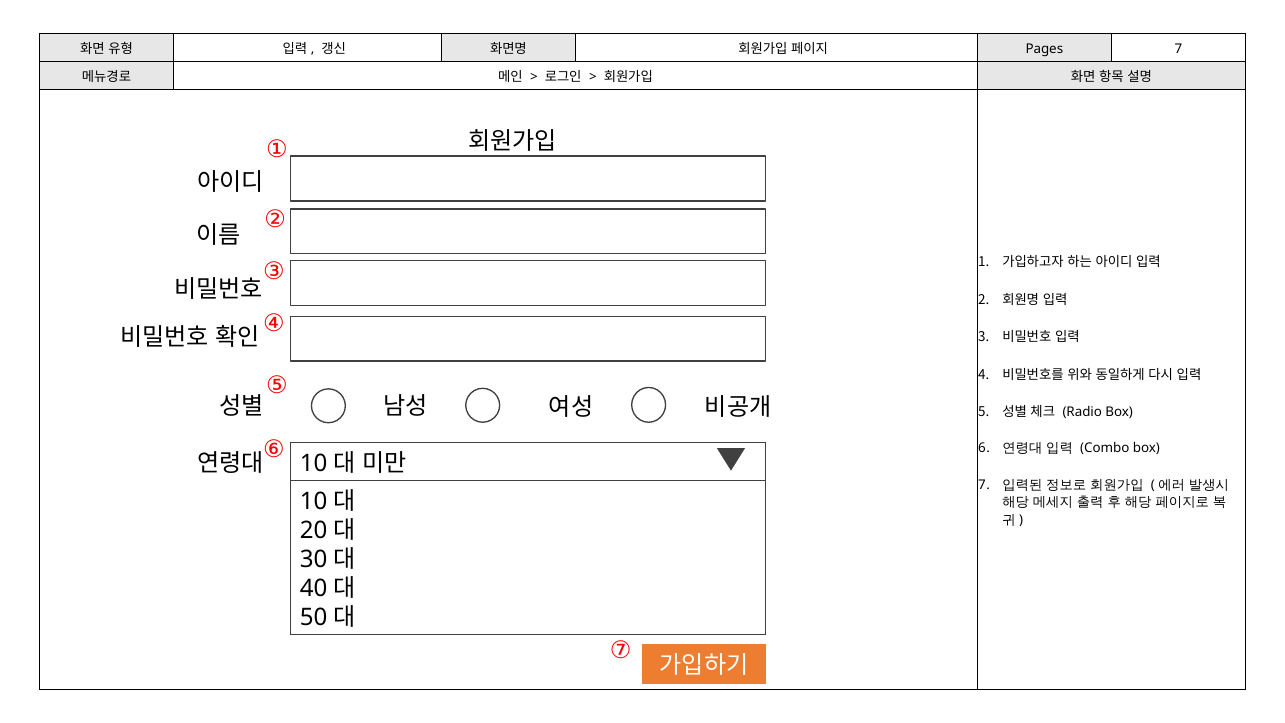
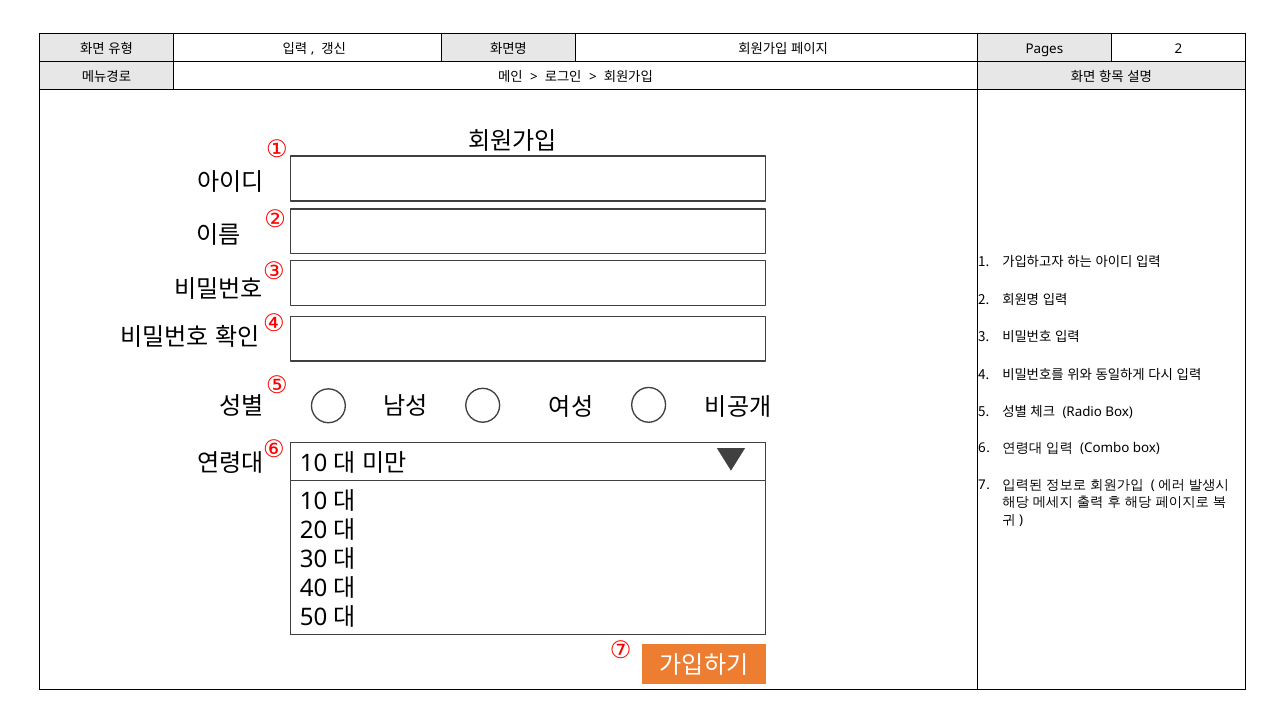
Pages 7: 7 -> 2
